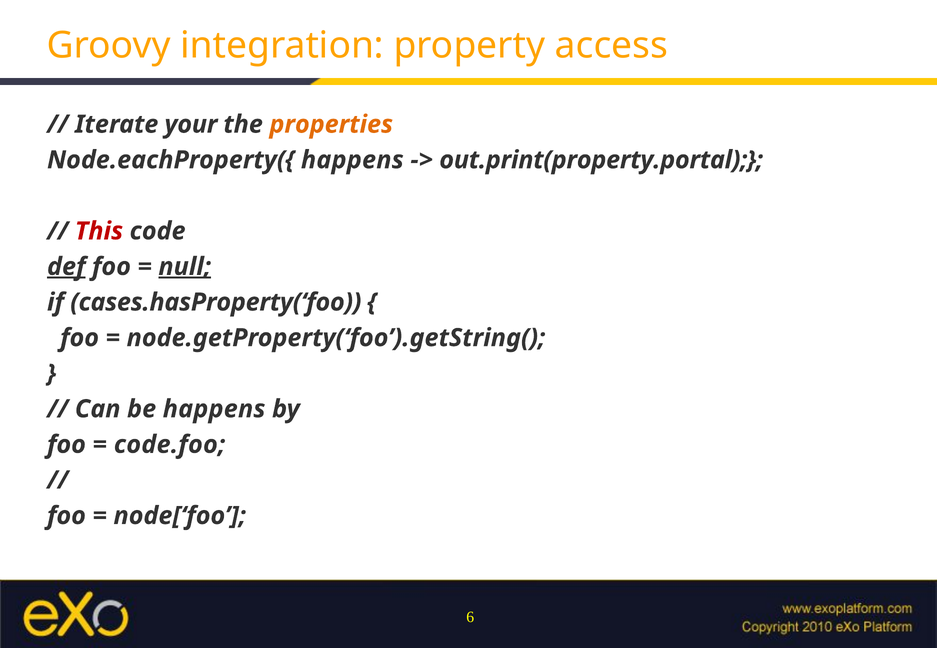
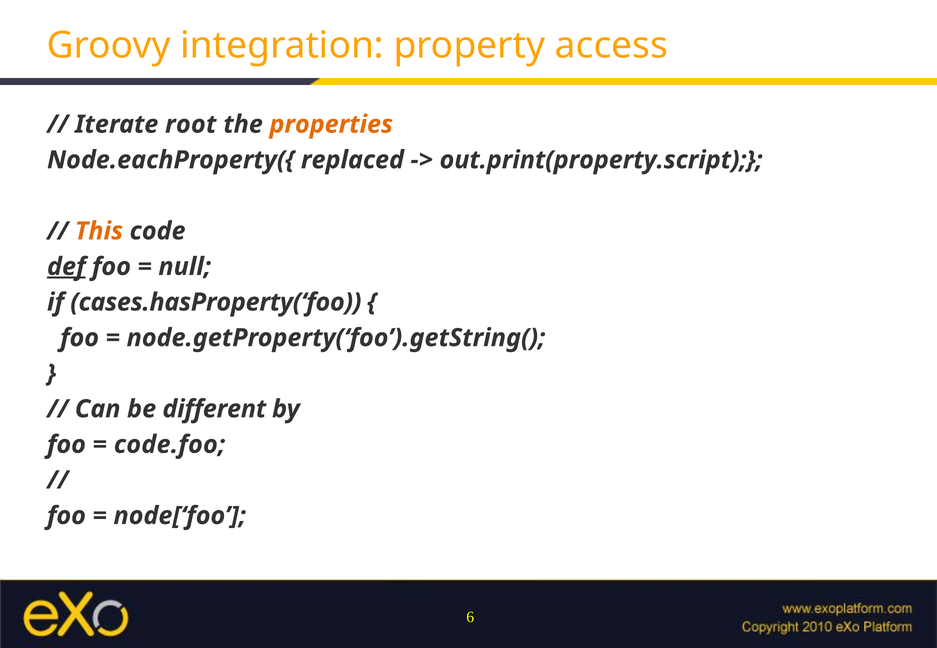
your: your -> root
Node.eachProperty({ happens: happens -> replaced
out.print(property.portal: out.print(property.portal -> out.print(property.script
This colour: red -> orange
null underline: present -> none
be happens: happens -> different
